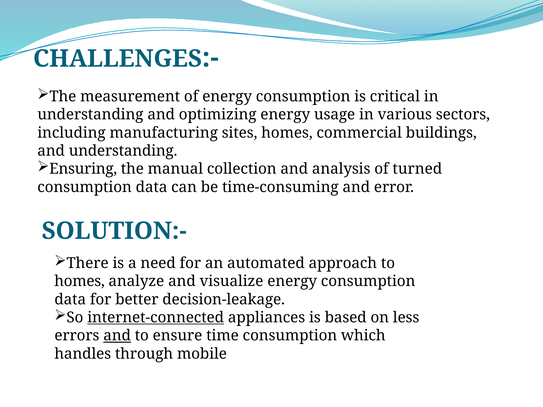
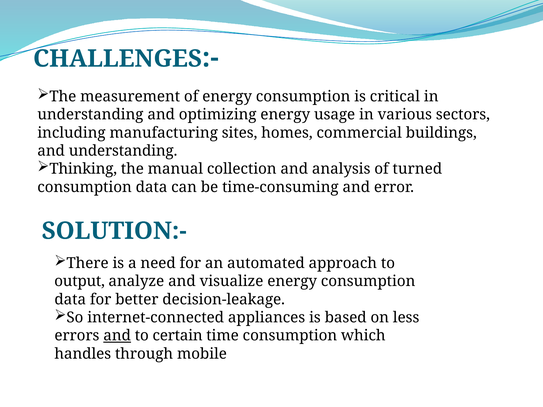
Ensuring: Ensuring -> Thinking
homes at (80, 282): homes -> output
internet-connected underline: present -> none
ensure: ensure -> certain
